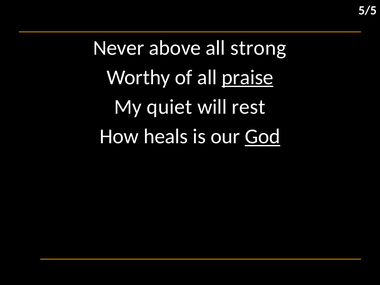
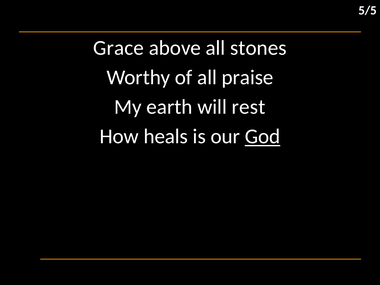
Never: Never -> Grace
strong: strong -> stones
praise underline: present -> none
quiet: quiet -> earth
